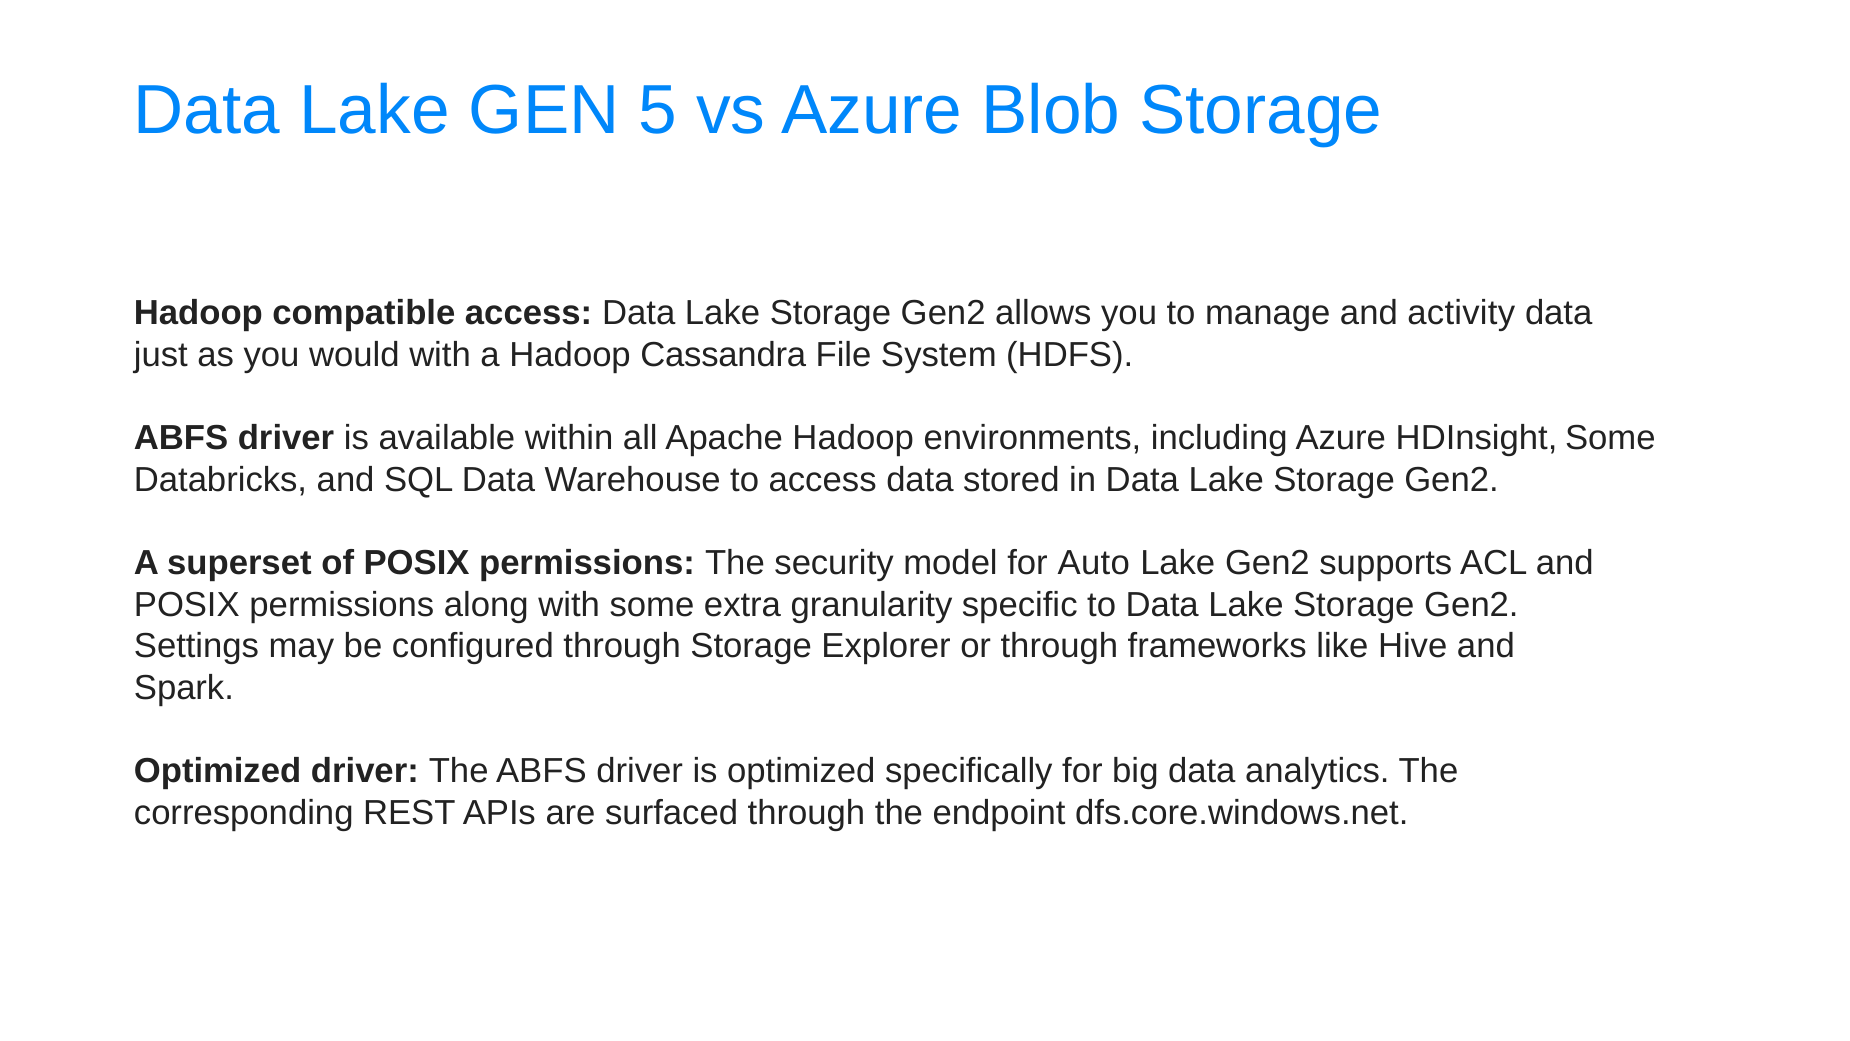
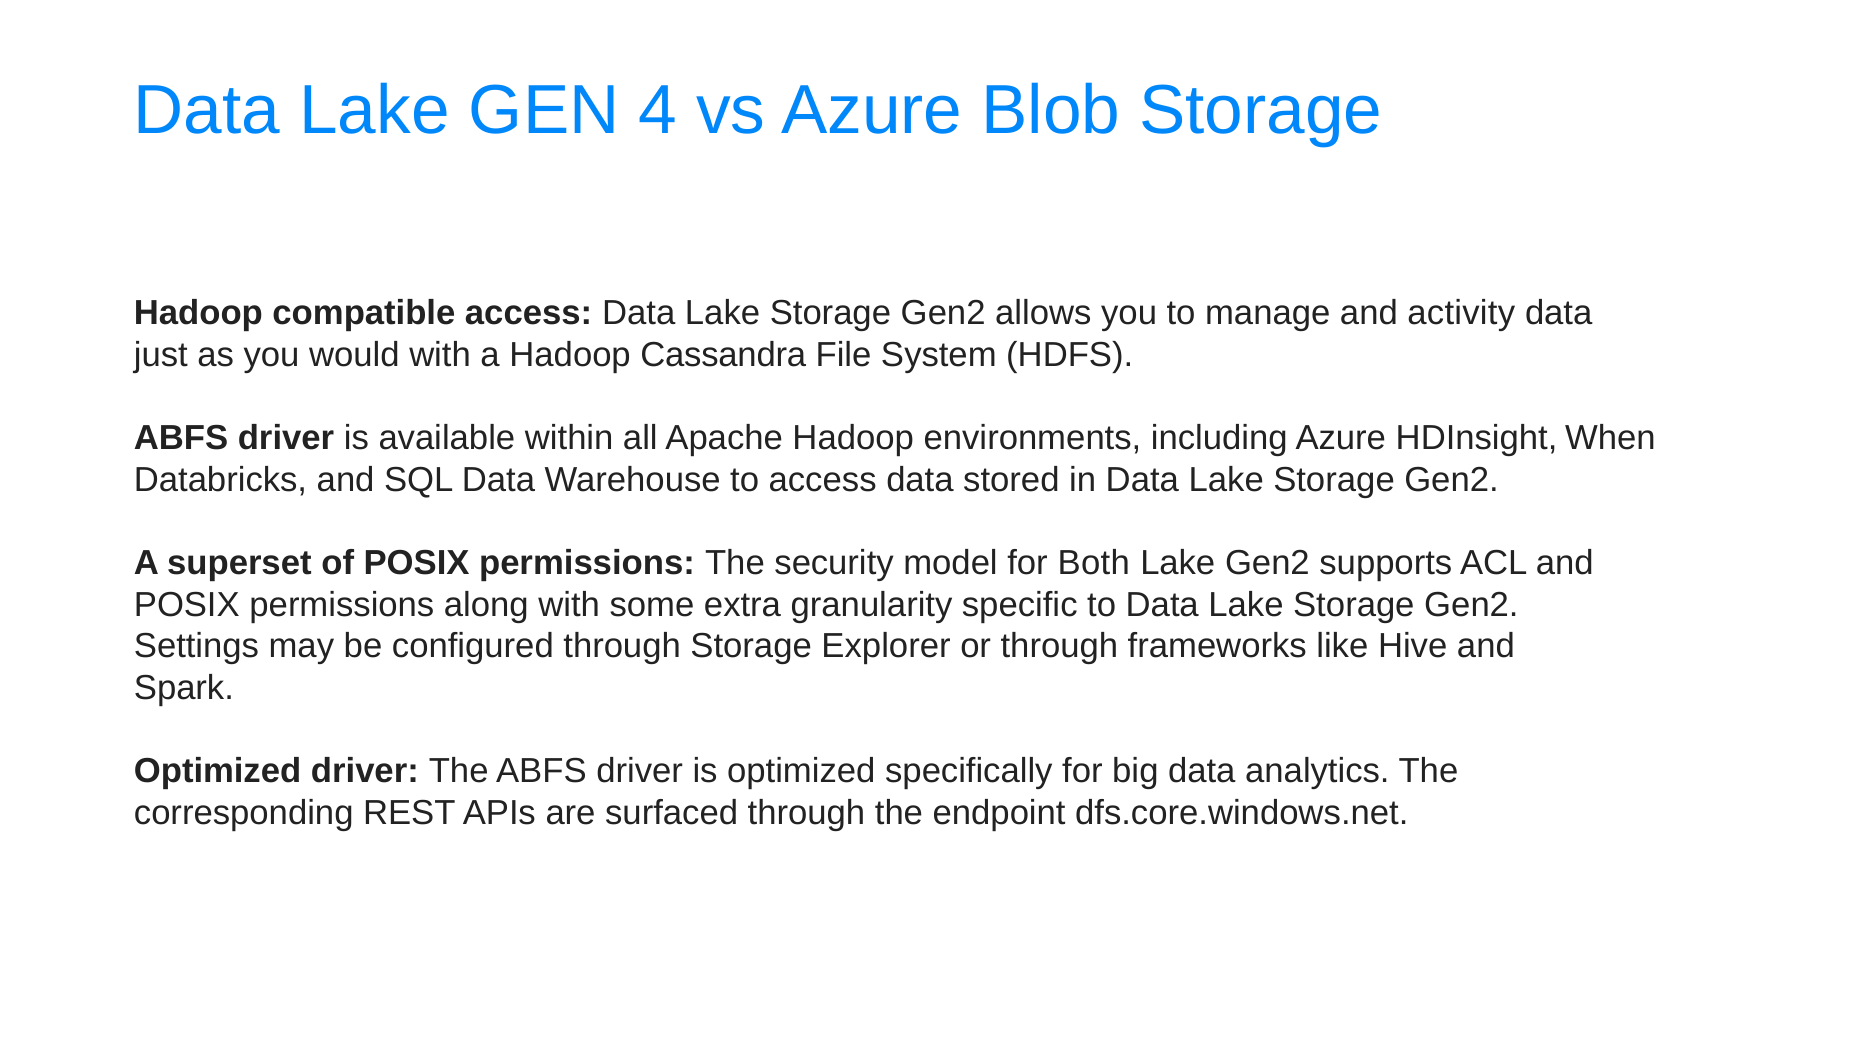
5: 5 -> 4
HDInsight Some: Some -> When
Auto: Auto -> Both
